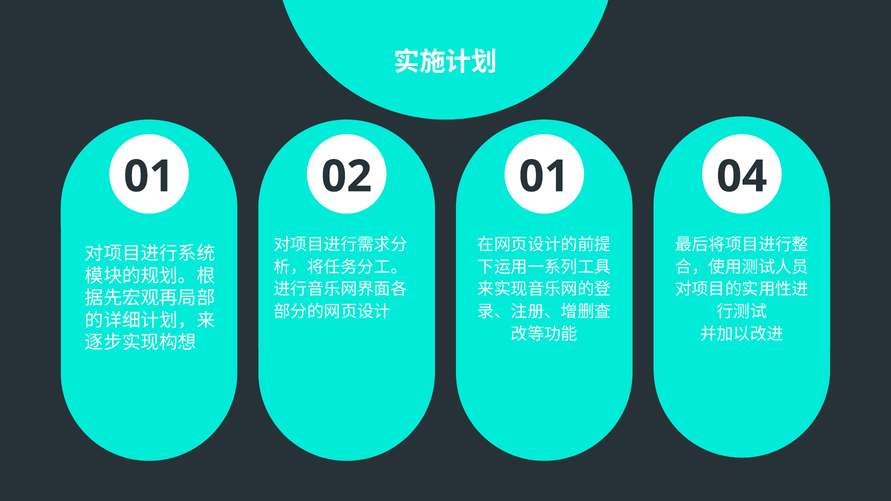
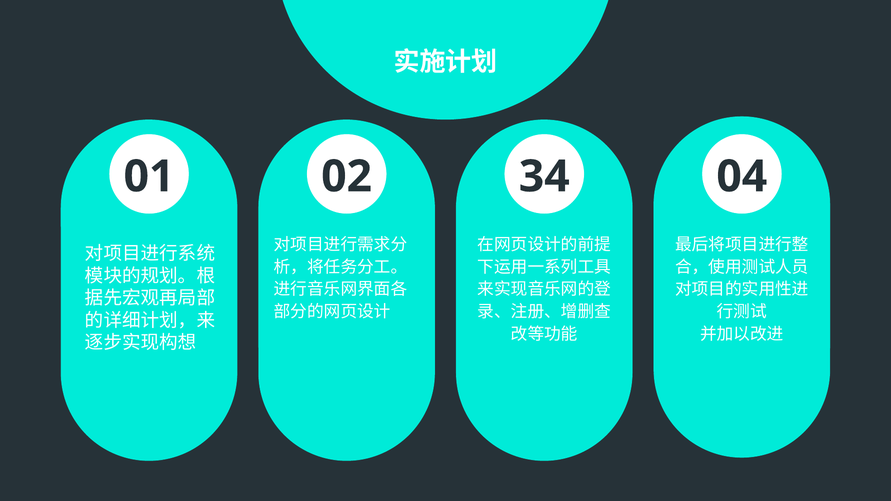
02 01: 01 -> 34
